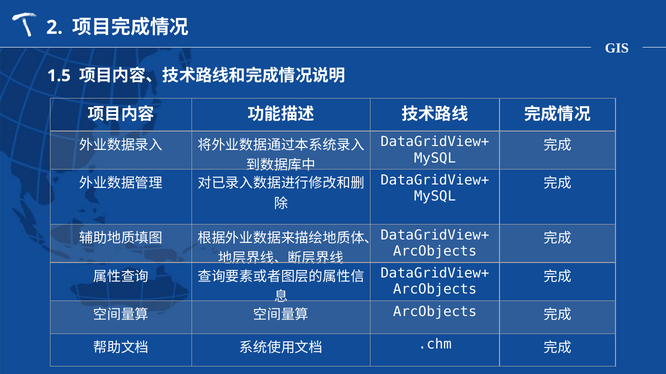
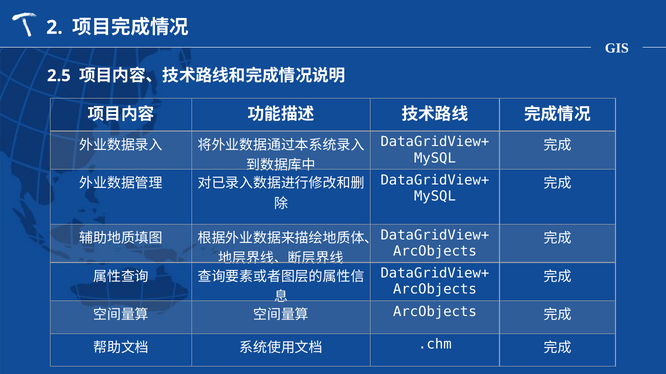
1.5: 1.5 -> 2.5
